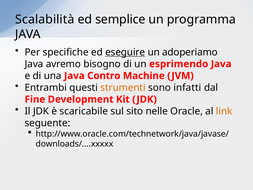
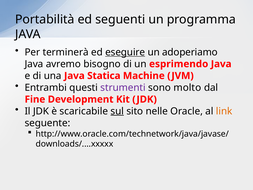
Scalabilità: Scalabilità -> Portabilità
semplice: semplice -> seguenti
specifiche: specifiche -> terminerà
Contro: Contro -> Statica
strumenti colour: orange -> purple
infatti: infatti -> molto
sul underline: none -> present
